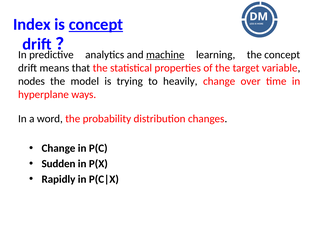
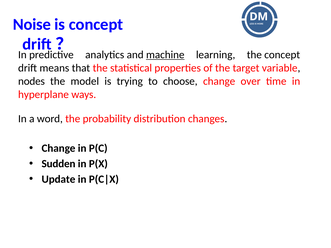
Index: Index -> Noise
concept at (96, 24) underline: present -> none
heavily: heavily -> choose
Rapidly: Rapidly -> Update
